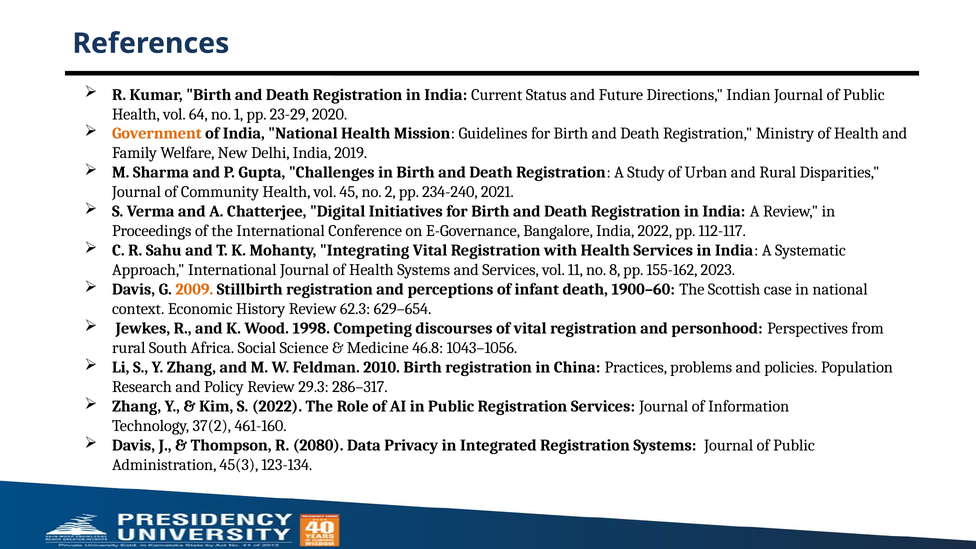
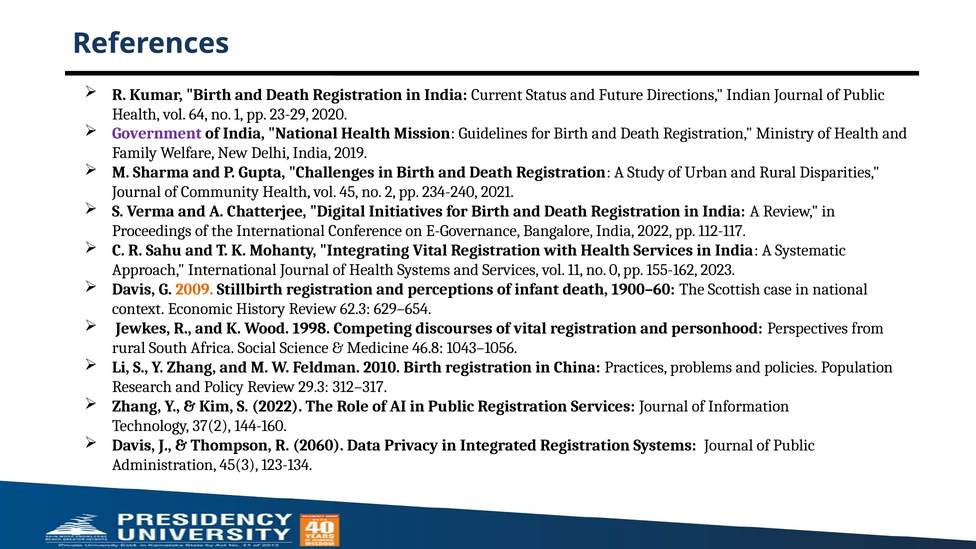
Government colour: orange -> purple
8: 8 -> 0
286–317: 286–317 -> 312–317
461-160: 461-160 -> 144-160
2080: 2080 -> 2060
